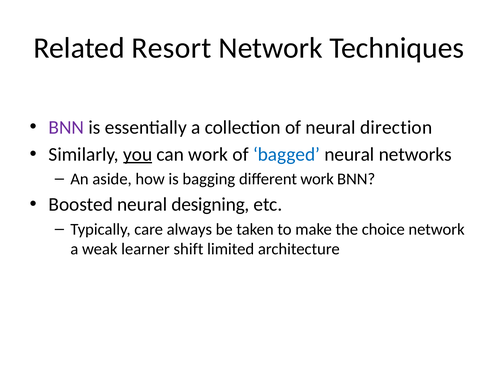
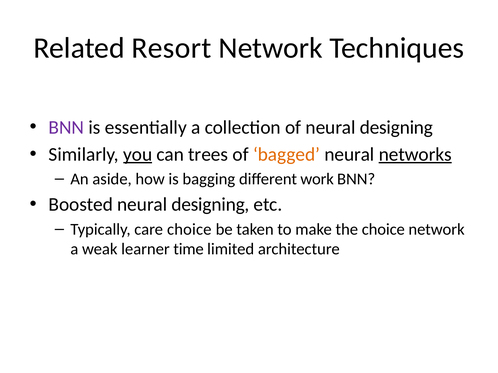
of neural direction: direction -> designing
can work: work -> trees
bagged colour: blue -> orange
networks underline: none -> present
care always: always -> choice
shift: shift -> time
